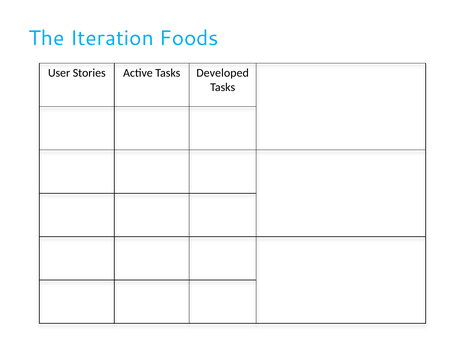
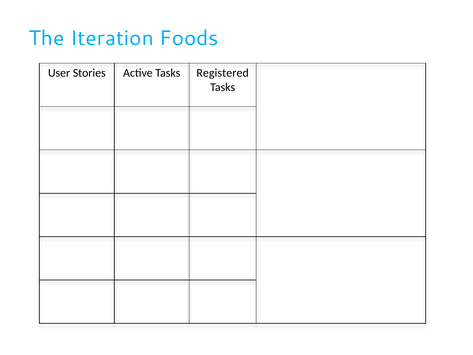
Developed: Developed -> Registered
